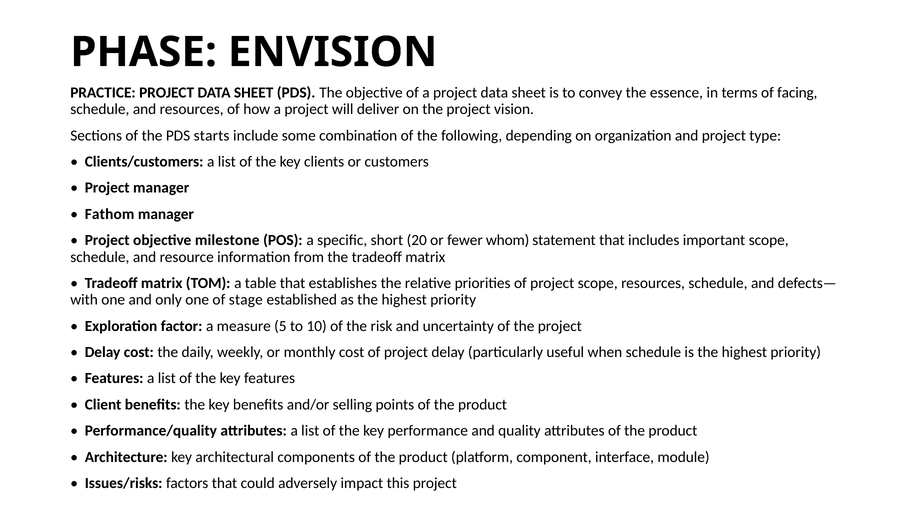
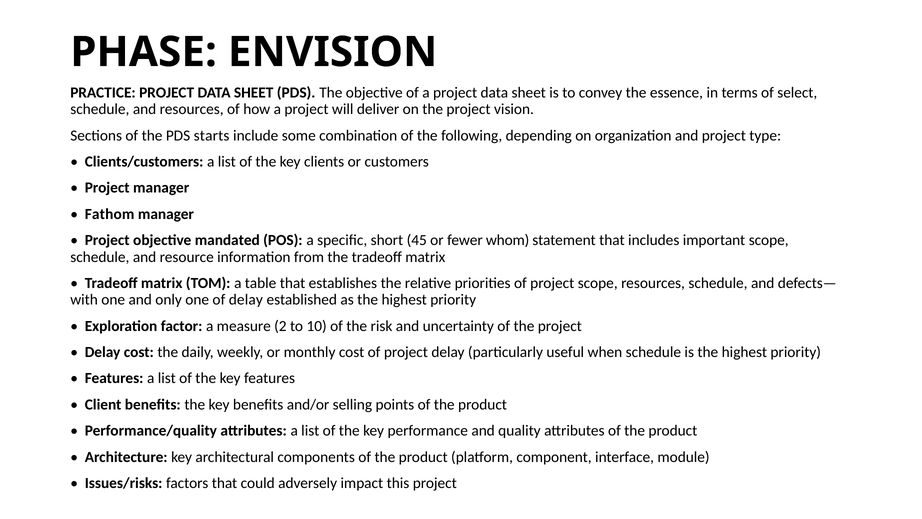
facing: facing -> select
milestone: milestone -> mandated
20: 20 -> 45
of stage: stage -> delay
5: 5 -> 2
